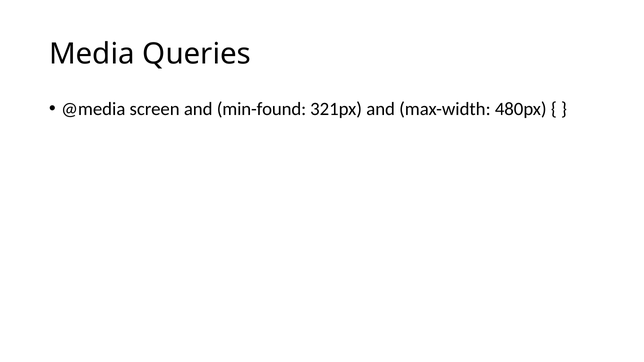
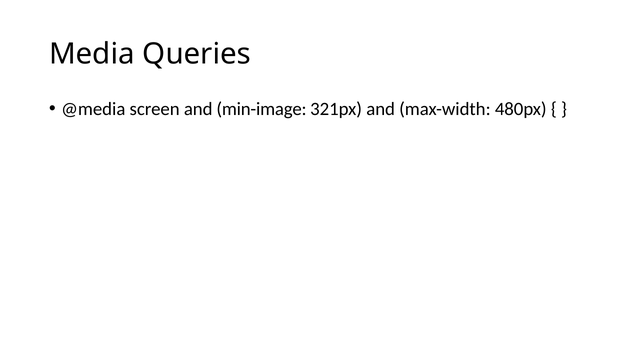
min-found: min-found -> min-image
